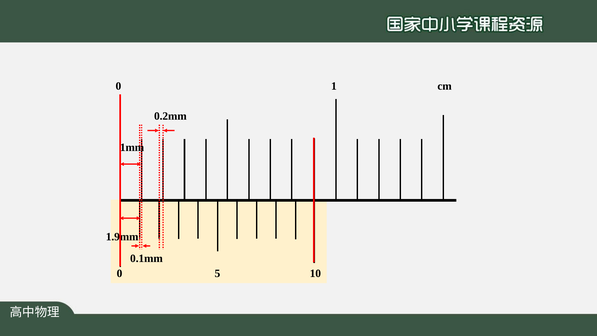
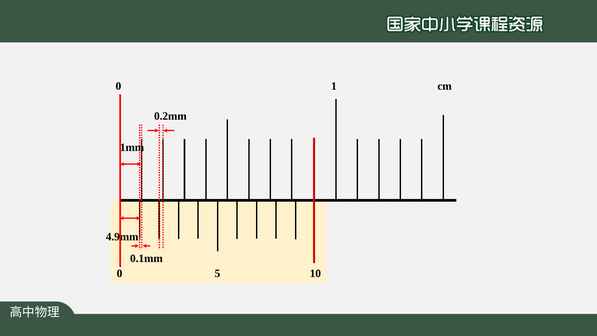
1.9mm: 1.9mm -> 4.9mm
